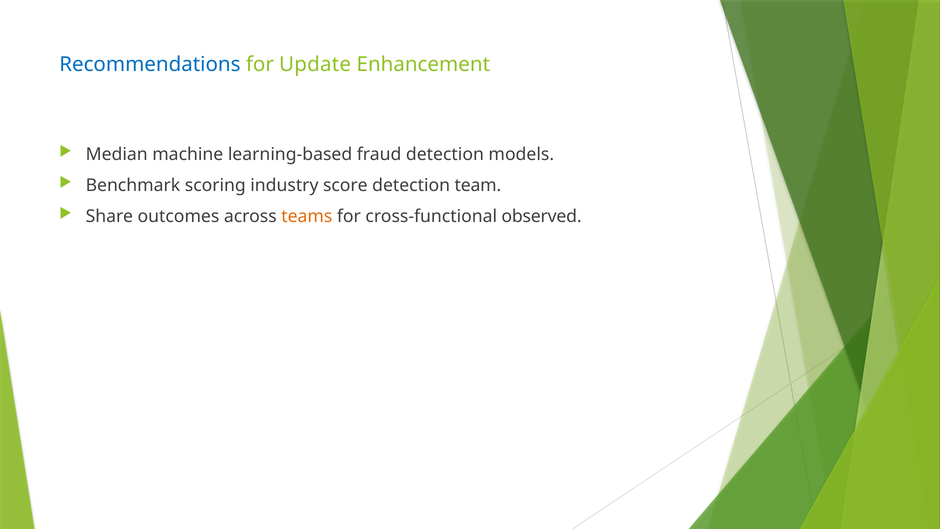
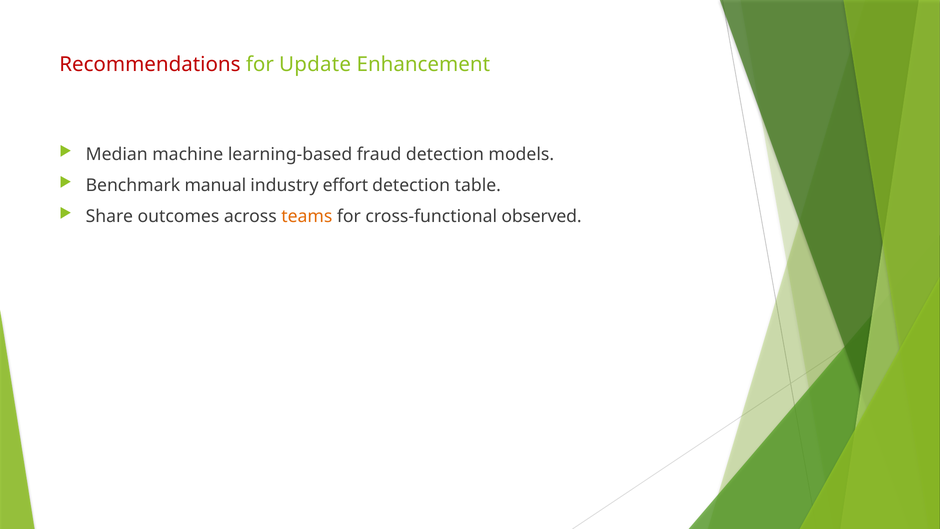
Recommendations colour: blue -> red
scoring: scoring -> manual
score: score -> effort
team: team -> table
